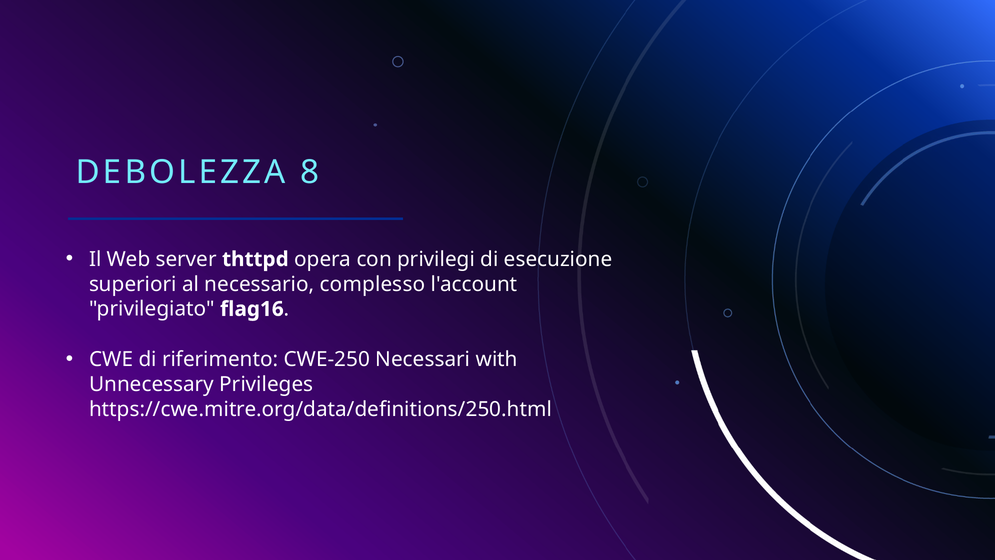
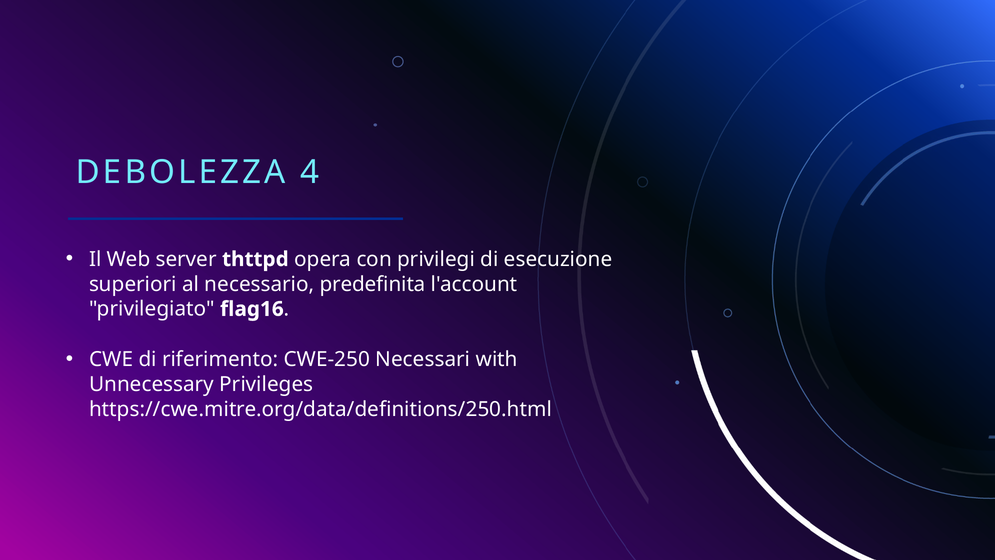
8: 8 -> 4
complesso: complesso -> predefinita
